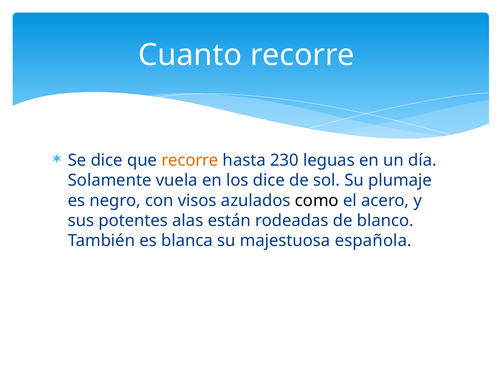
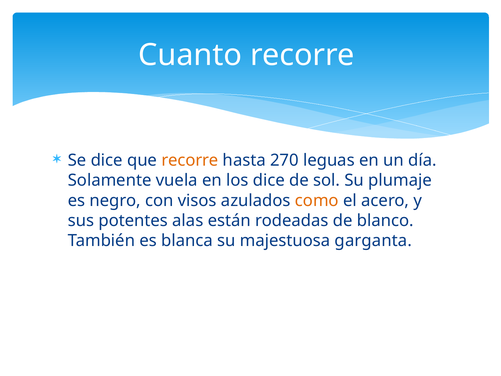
230: 230 -> 270
como colour: black -> orange
española: española -> garganta
